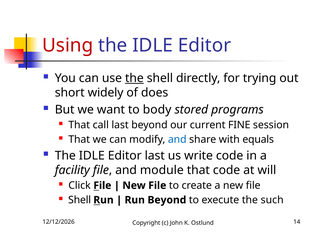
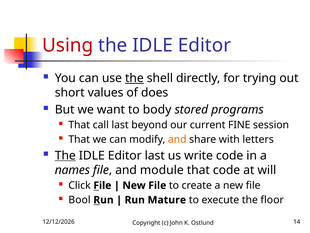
widely: widely -> values
and at (177, 139) colour: blue -> orange
equals: equals -> letters
The at (65, 155) underline: none -> present
facility: facility -> names
Shell at (80, 200): Shell -> Bool
Run Beyond: Beyond -> Mature
such: such -> floor
